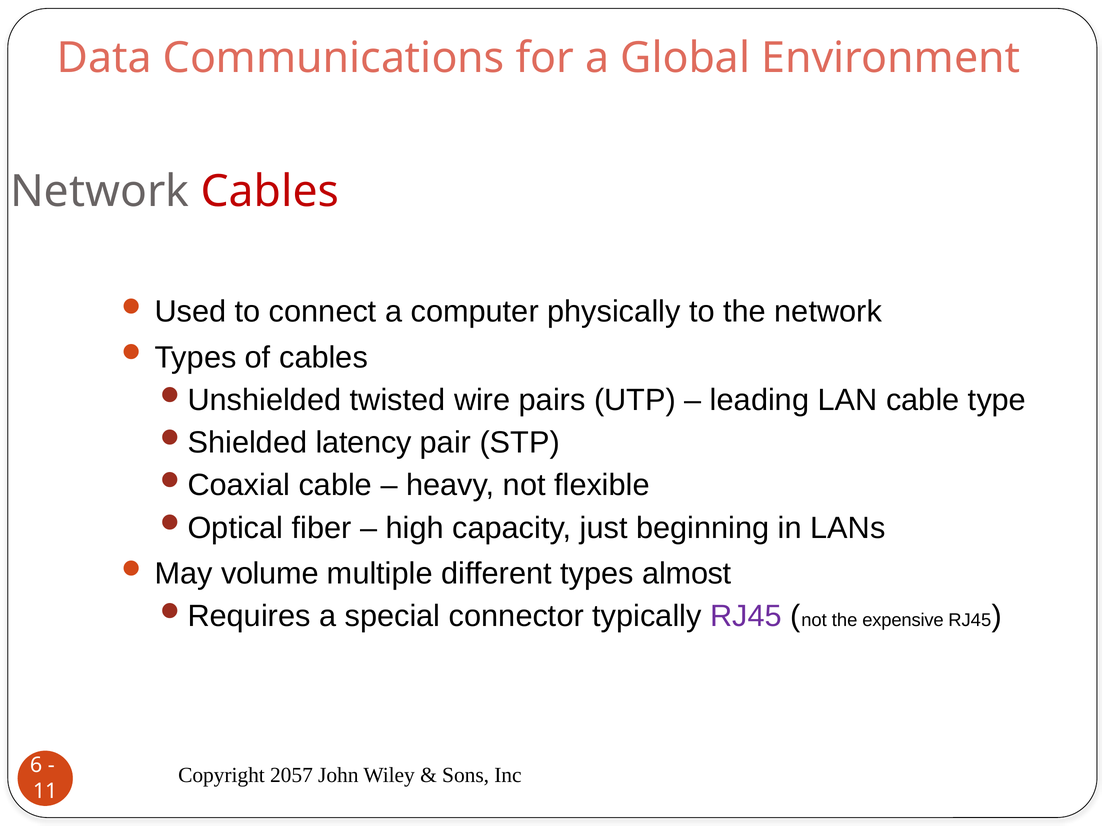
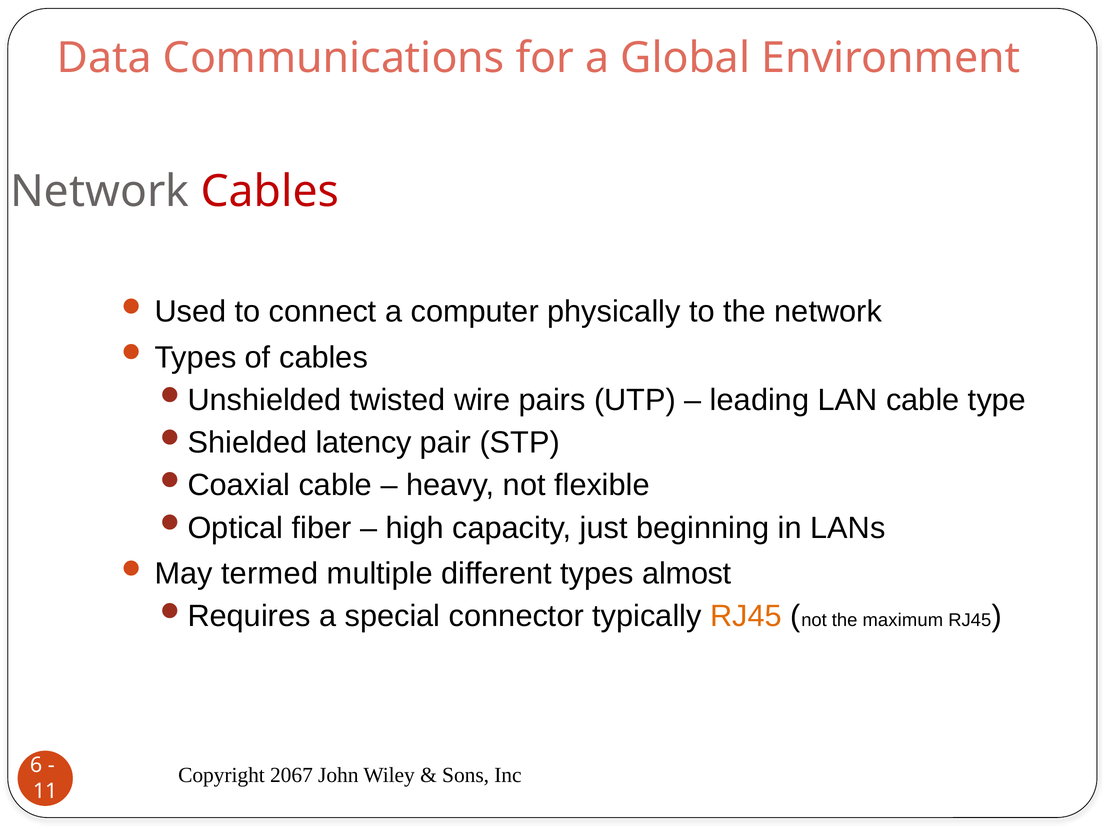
volume: volume -> termed
RJ45 at (746, 616) colour: purple -> orange
expensive: expensive -> maximum
2057: 2057 -> 2067
